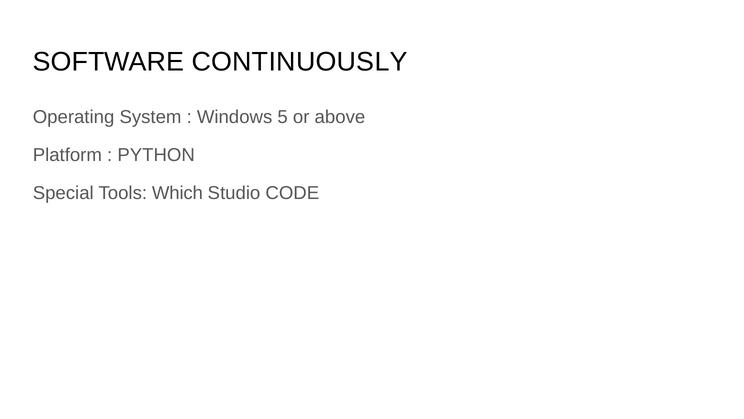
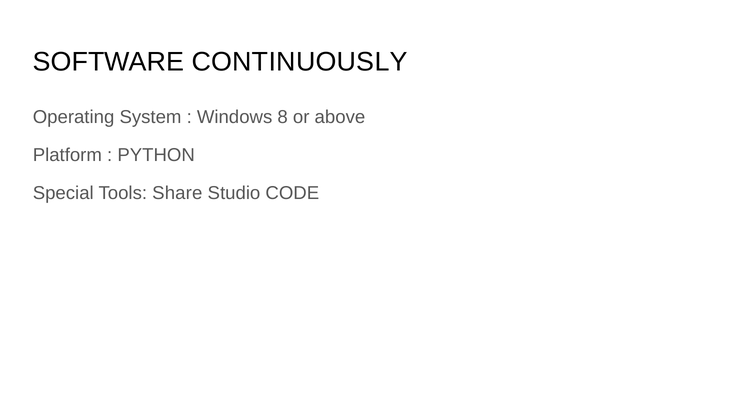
5: 5 -> 8
Which: Which -> Share
